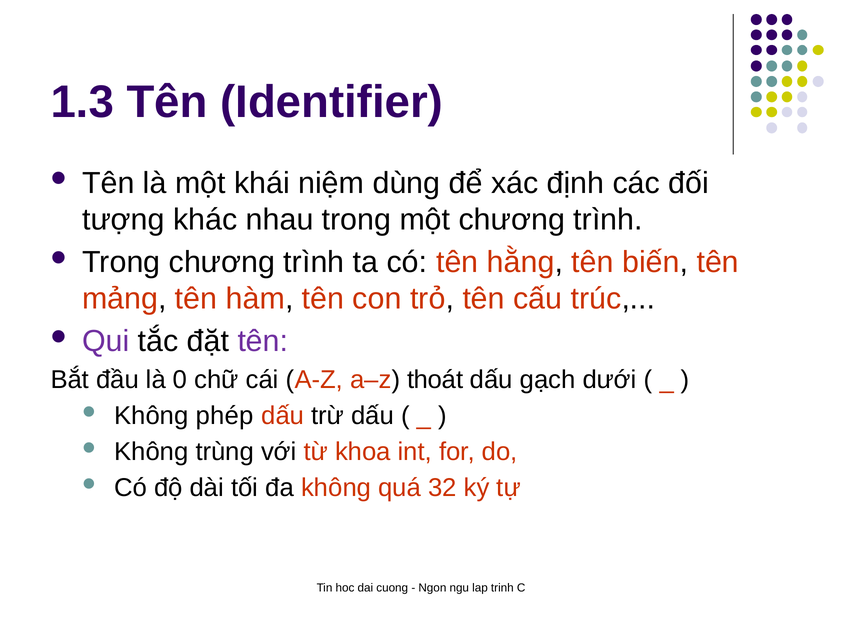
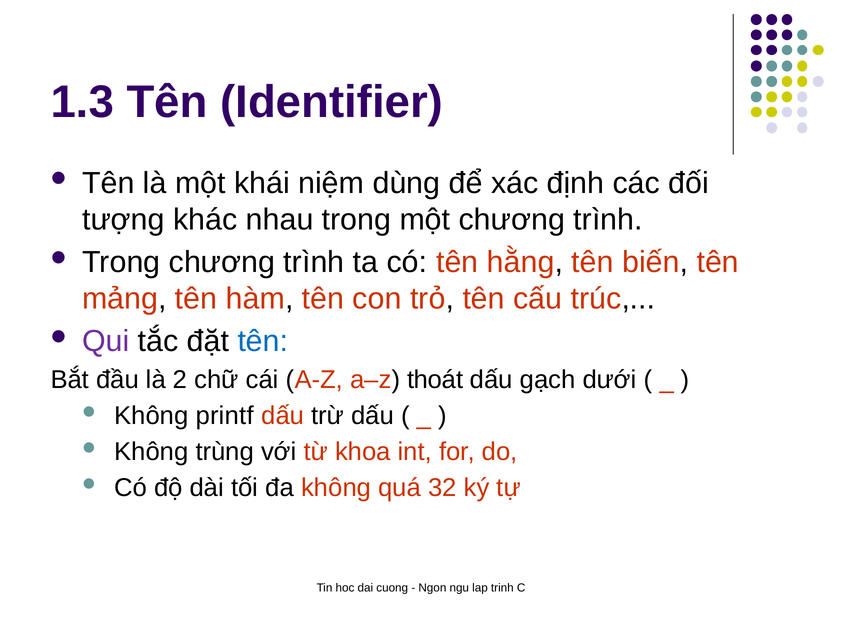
tên at (263, 341) colour: purple -> blue
0: 0 -> 2
phép: phép -> printf
